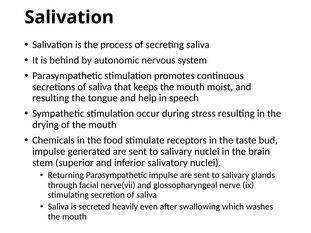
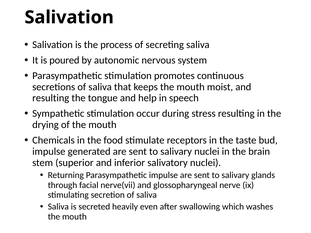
behind: behind -> poured
